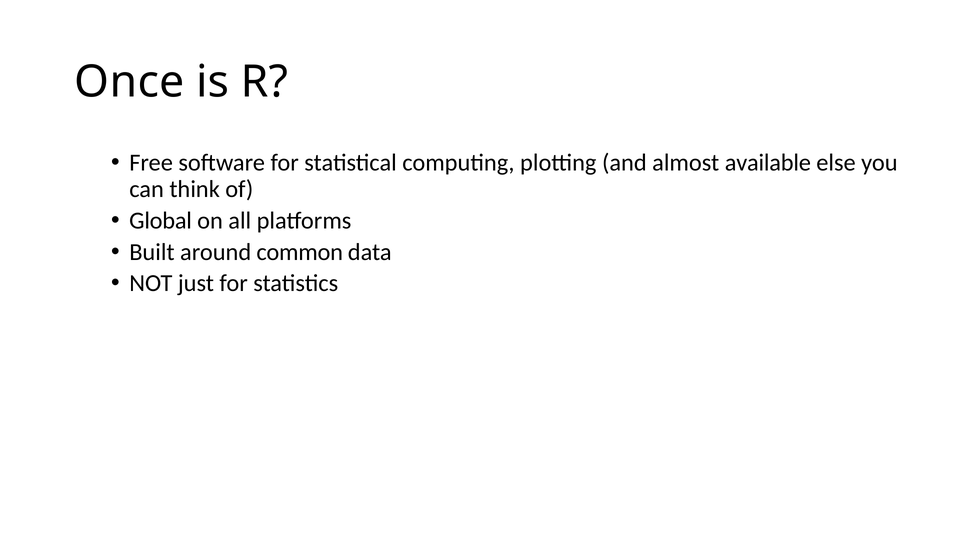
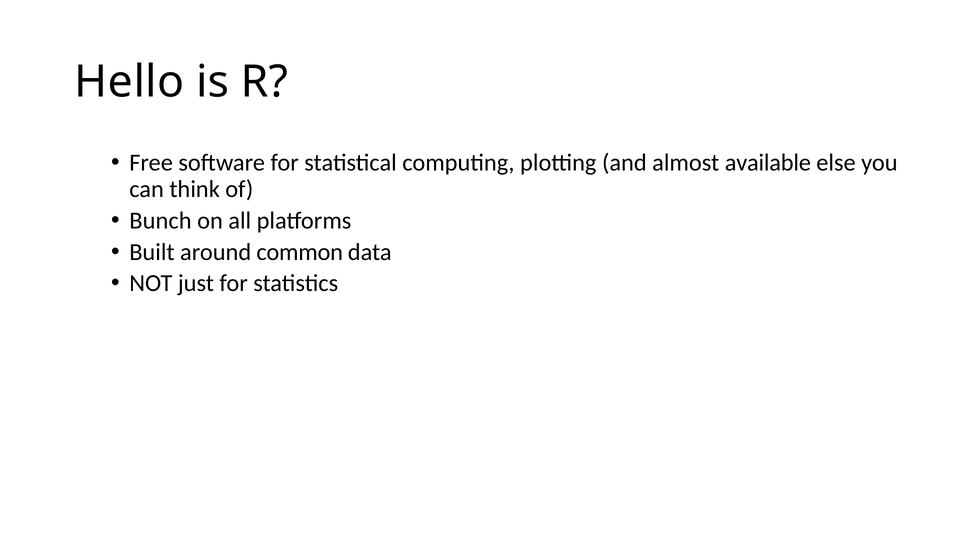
Once: Once -> Hello
Global: Global -> Bunch
